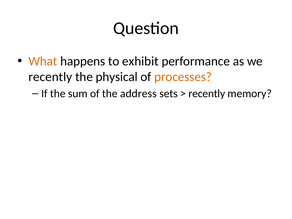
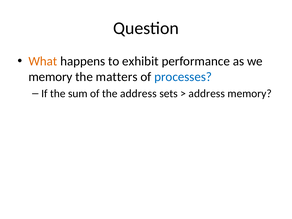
recently at (50, 77): recently -> memory
physical: physical -> matters
processes colour: orange -> blue
recently at (207, 94): recently -> address
